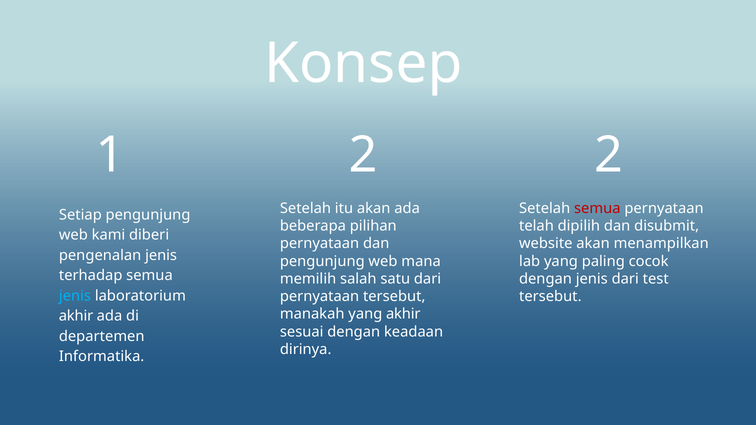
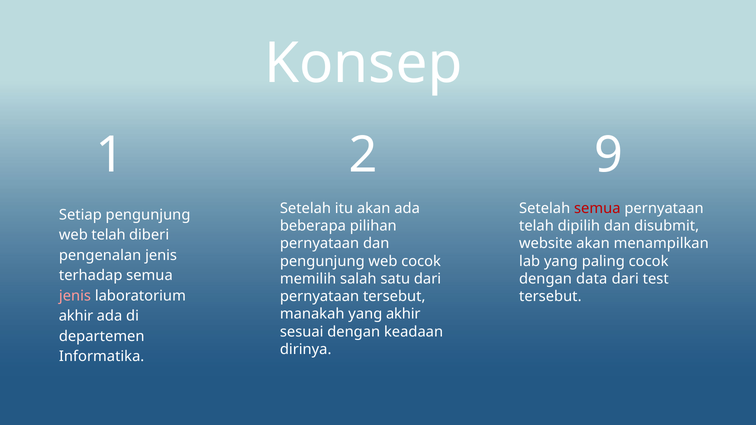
2 2: 2 -> 9
web kami: kami -> telah
web mana: mana -> cocok
dengan jenis: jenis -> data
jenis at (75, 296) colour: light blue -> pink
